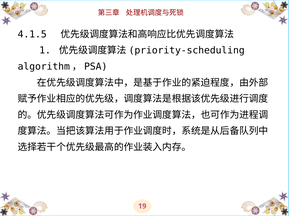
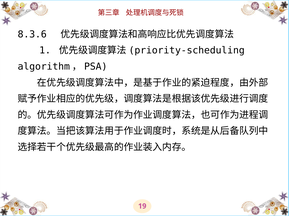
4.1.5: 4.1.5 -> 8.3.6
